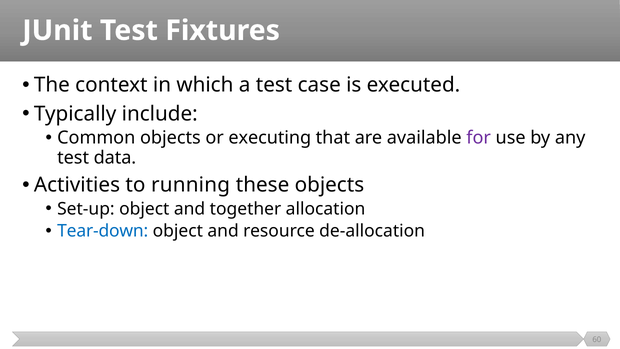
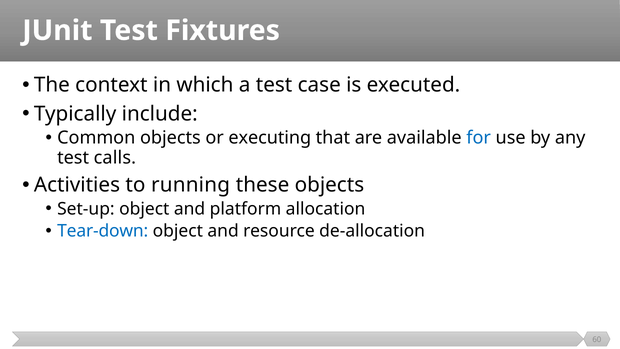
for colour: purple -> blue
data: data -> calls
together: together -> platform
